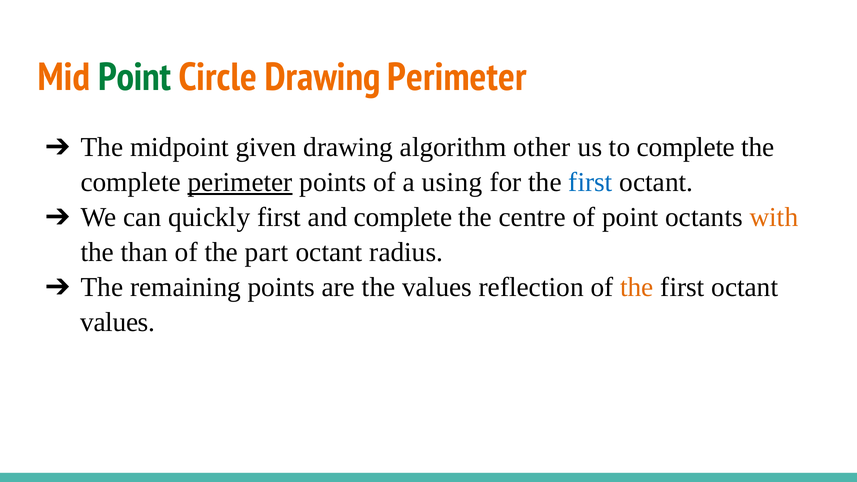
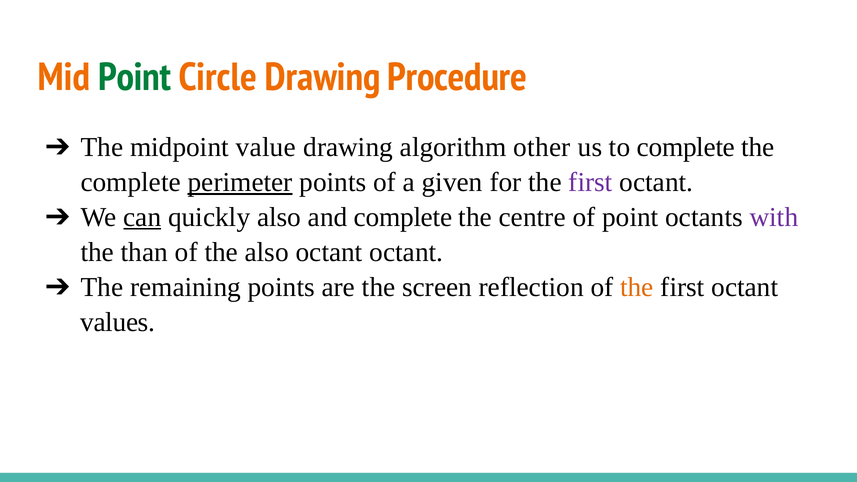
Drawing Perimeter: Perimeter -> Procedure
given: given -> value
using: using -> given
first at (591, 182) colour: blue -> purple
can underline: none -> present
quickly first: first -> also
with colour: orange -> purple
the part: part -> also
octant radius: radius -> octant
the values: values -> screen
